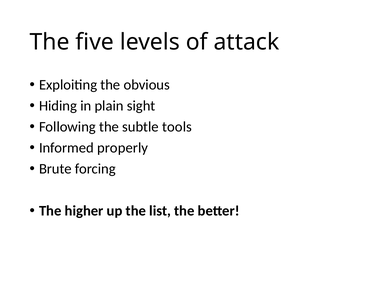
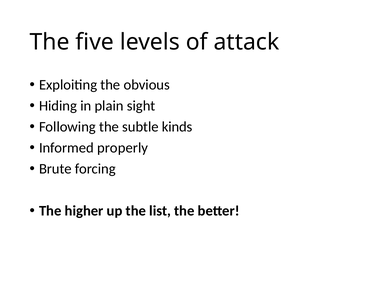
tools: tools -> kinds
